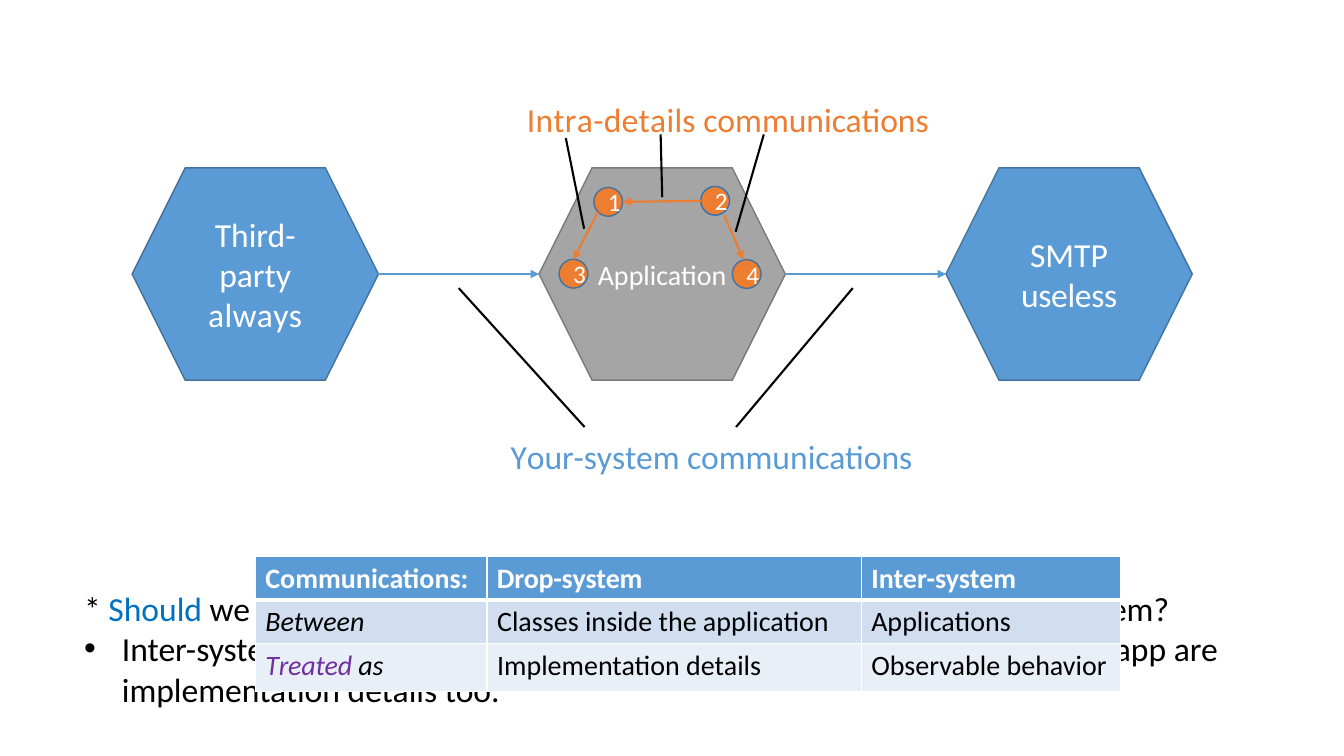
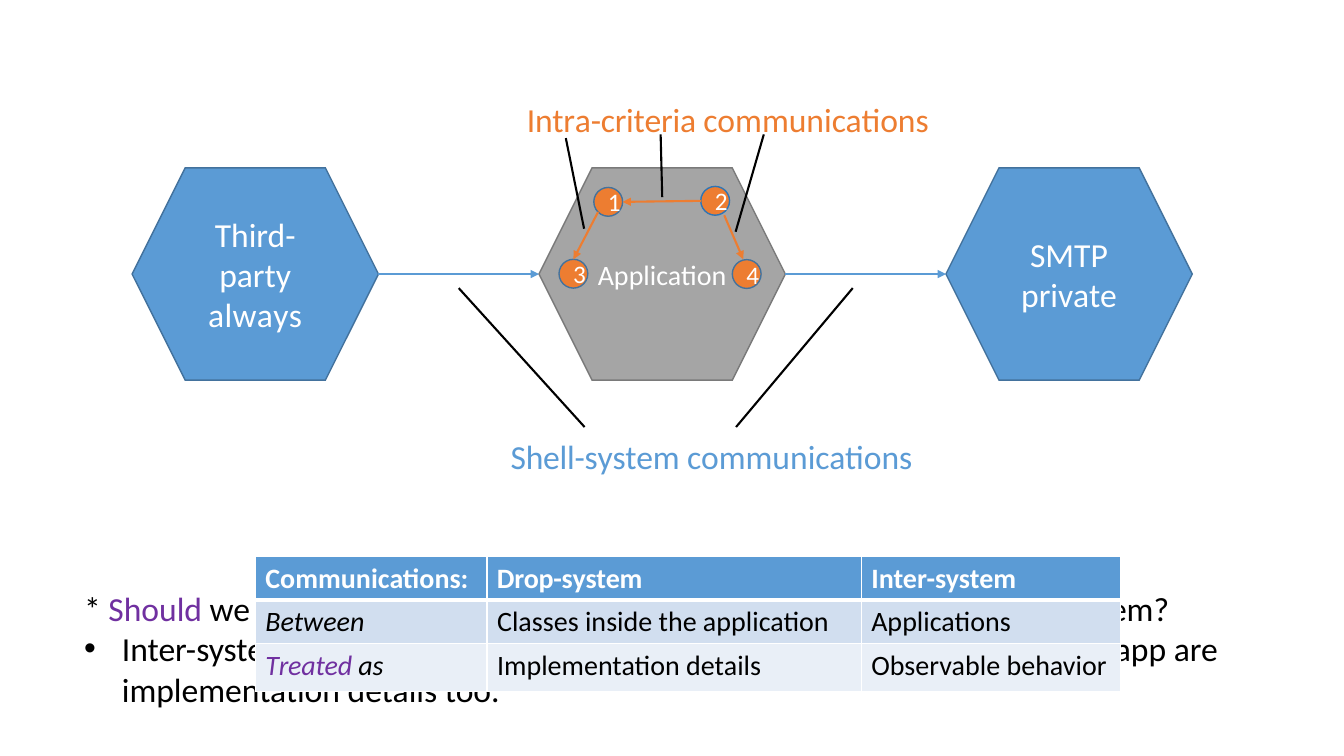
Intra-details: Intra-details -> Intra-criteria
useless: useless -> private
Your-system: Your-system -> Shell-system
Should colour: blue -> purple
